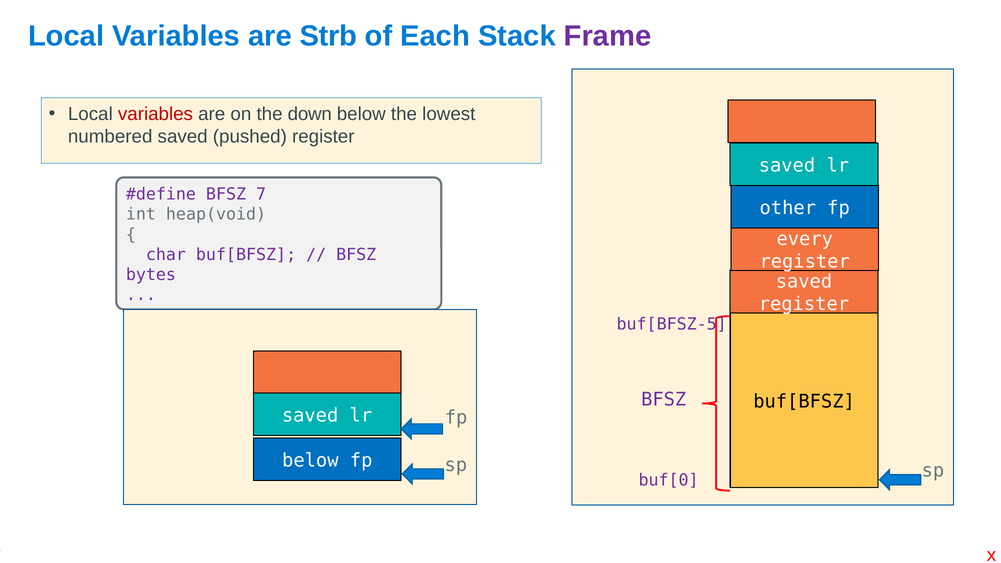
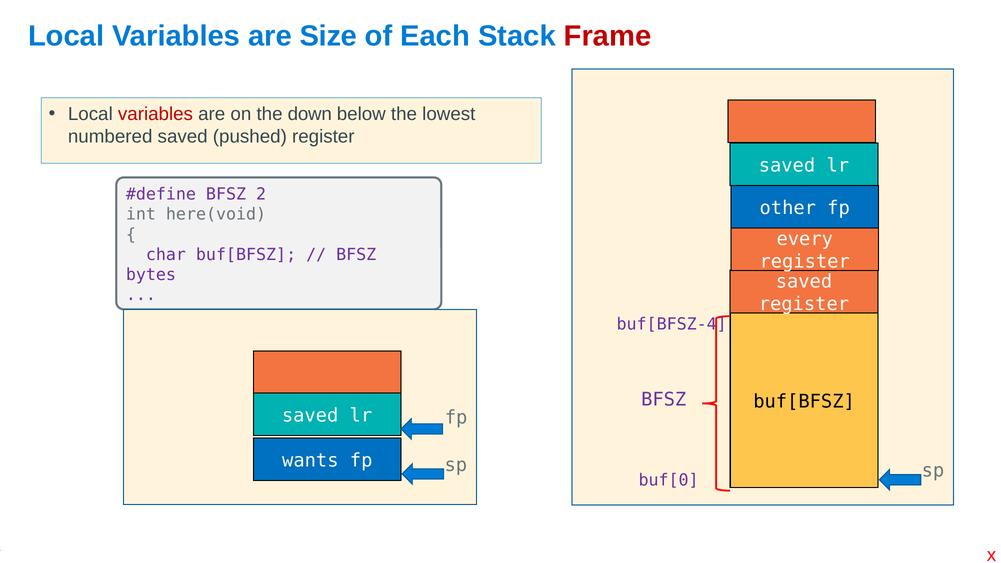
Strb: Strb -> Size
Frame colour: purple -> red
7: 7 -> 2
heap(void: heap(void -> here(void
buf[BFSZ-5: buf[BFSZ-5 -> buf[BFSZ-4
below at (310, 461): below -> wants
